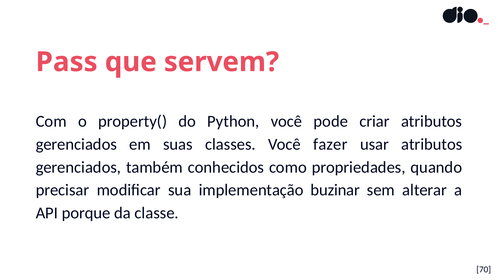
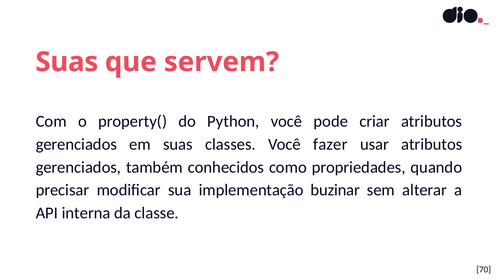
Pass at (67, 62): Pass -> Suas
porque: porque -> interna
